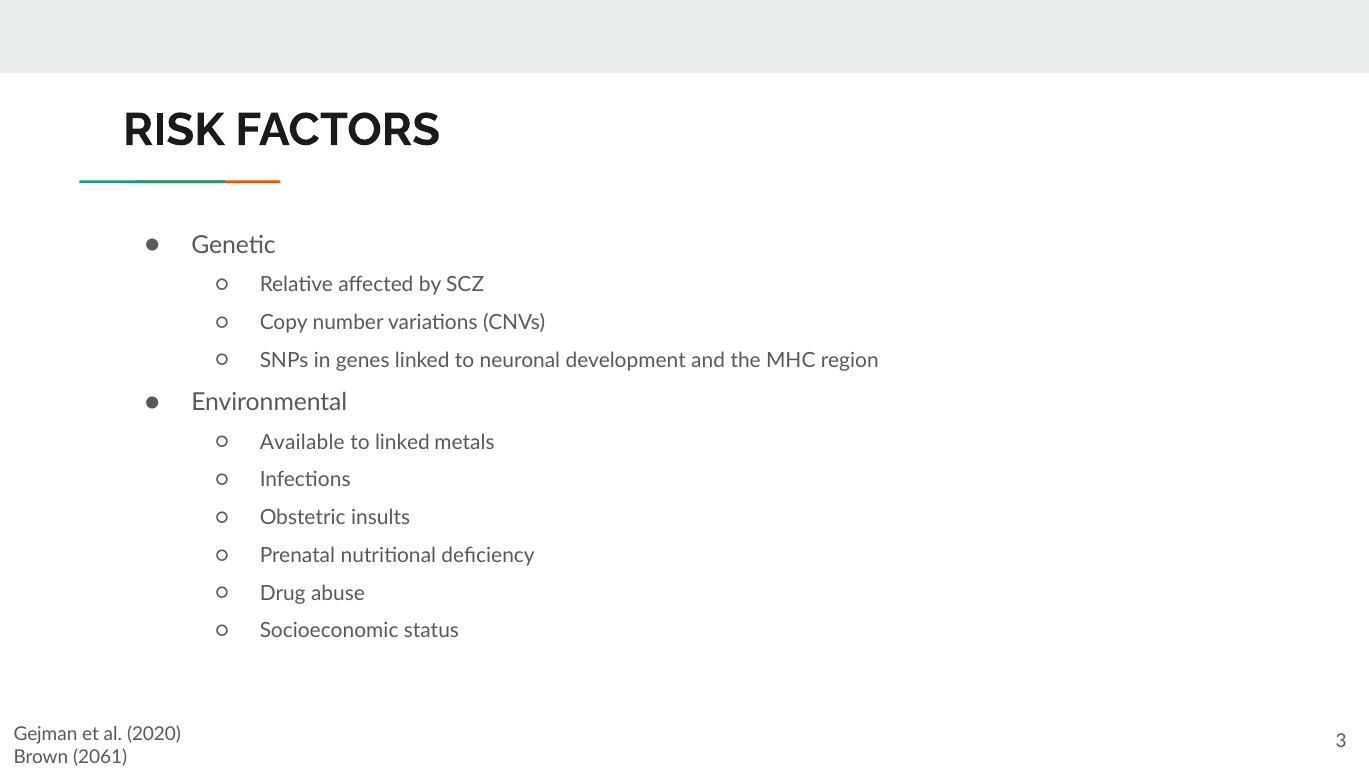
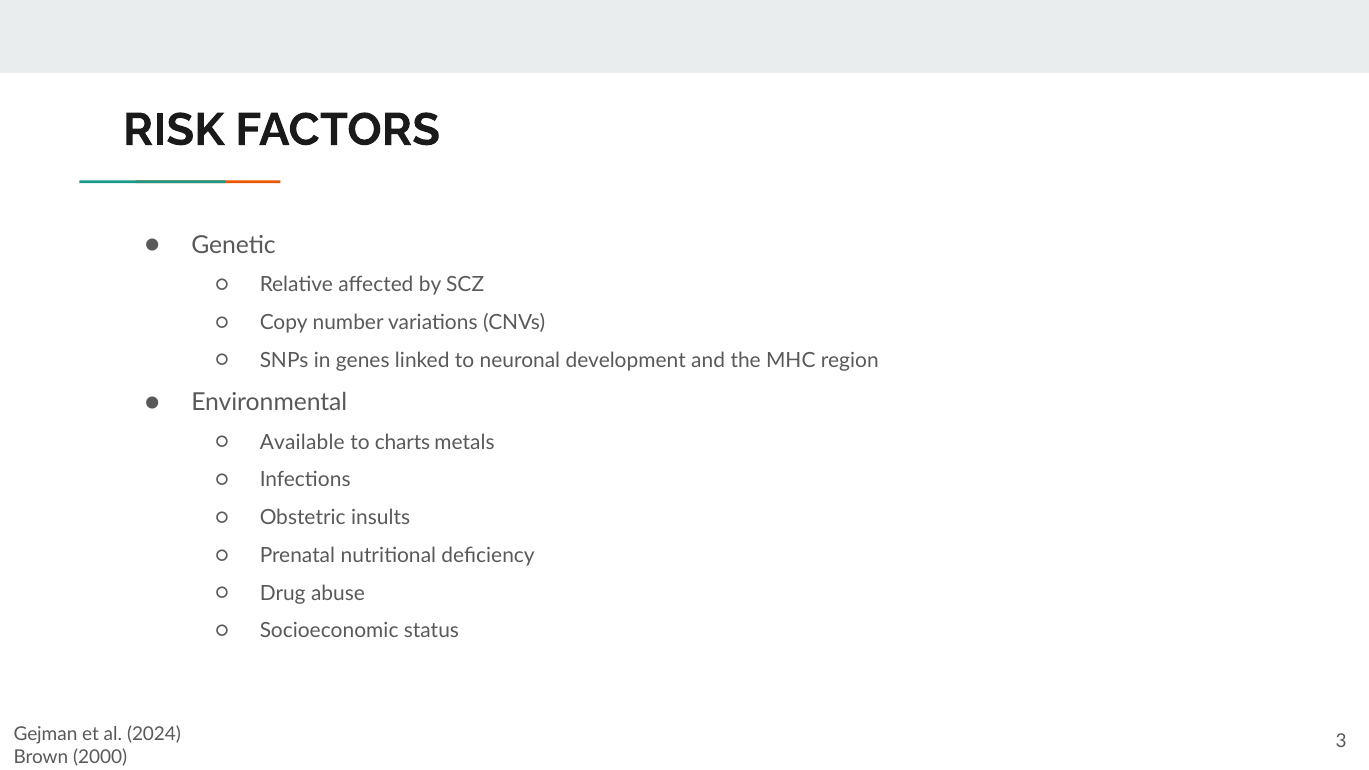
to linked: linked -> charts
2020: 2020 -> 2024
2061: 2061 -> 2000
